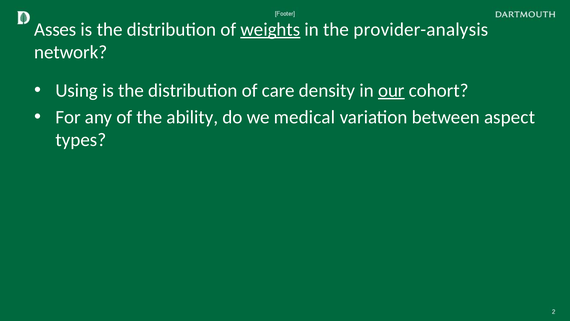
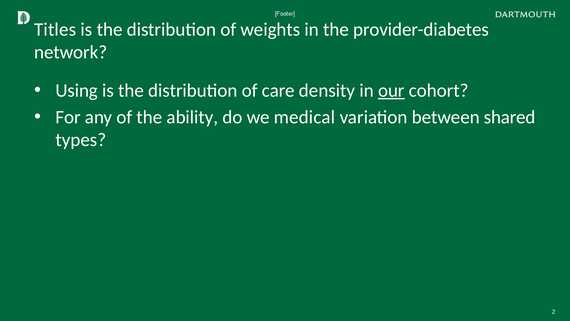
Asses: Asses -> Titles
weights underline: present -> none
provider-analysis: provider-analysis -> provider-diabetes
aspect: aspect -> shared
